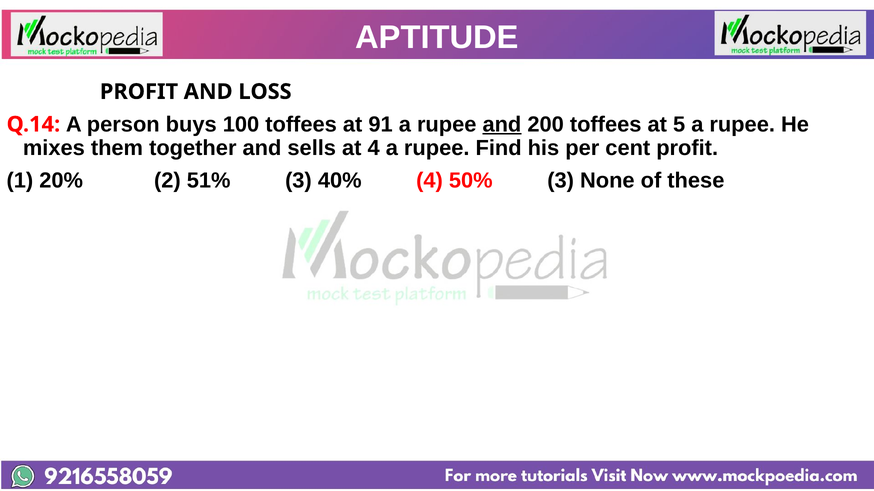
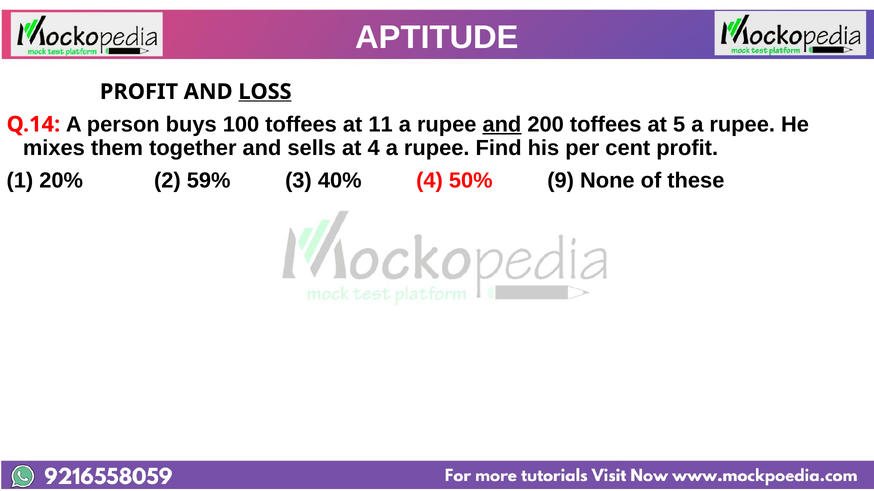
LOSS underline: none -> present
91: 91 -> 11
51%: 51% -> 59%
50% 3: 3 -> 9
